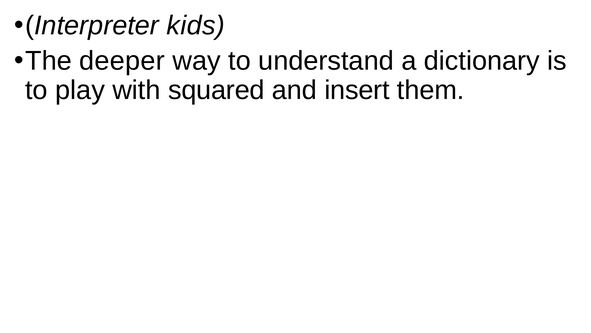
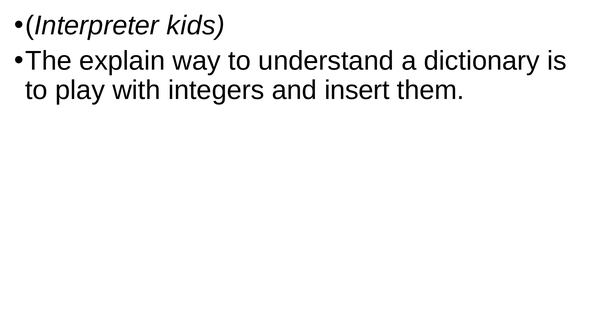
deeper: deeper -> explain
squared: squared -> integers
